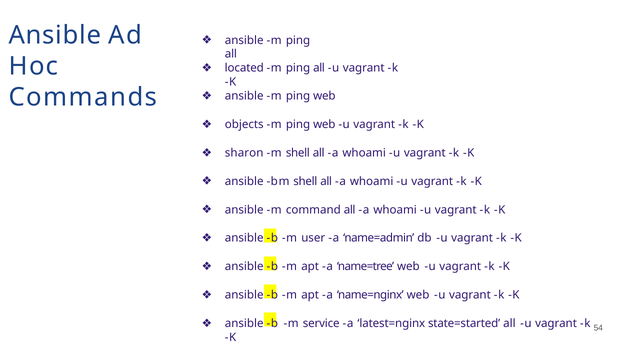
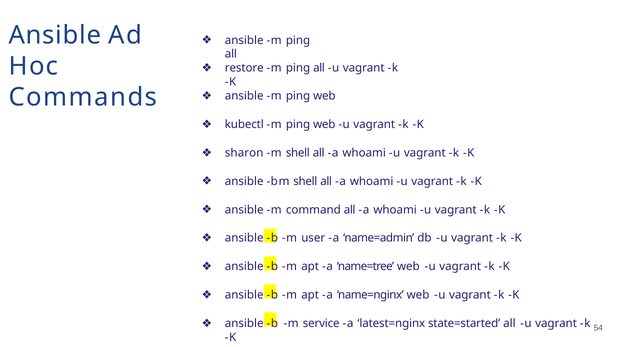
located: located -> restore
objects: objects -> kubectl
